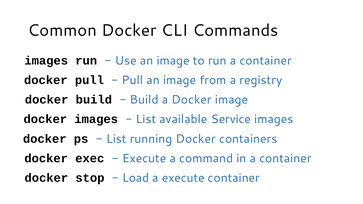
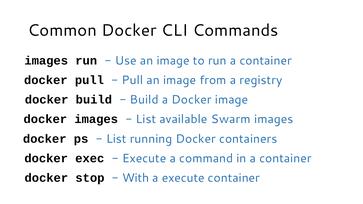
Service: Service -> Swarm
Load: Load -> With
